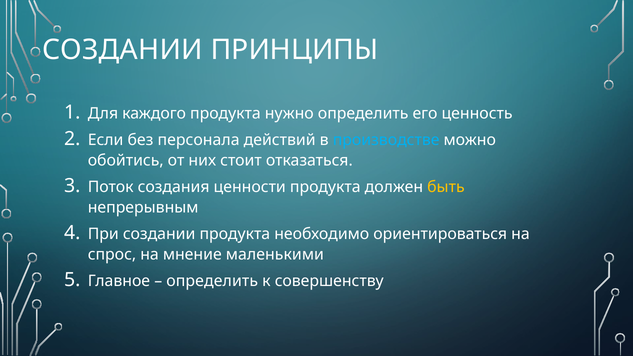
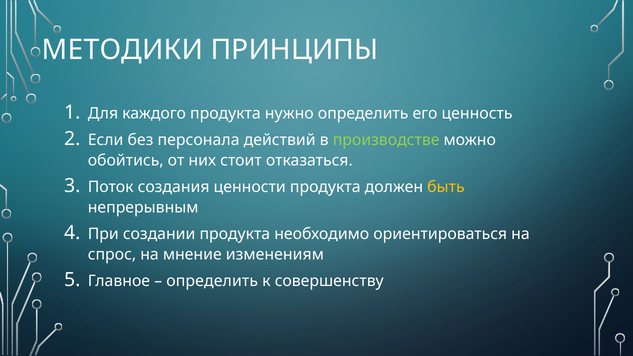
СОЗДАНИИ at (122, 50): СОЗДАНИИ -> МЕТОДИКИ
производстве colour: light blue -> light green
маленькими: маленькими -> изменениям
